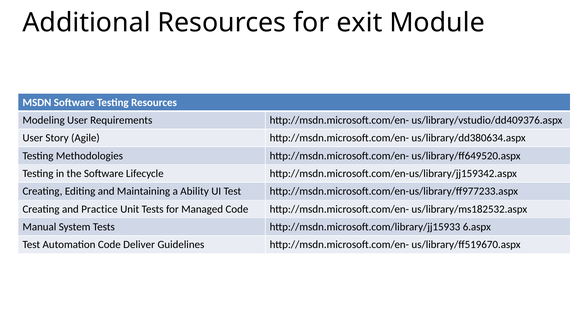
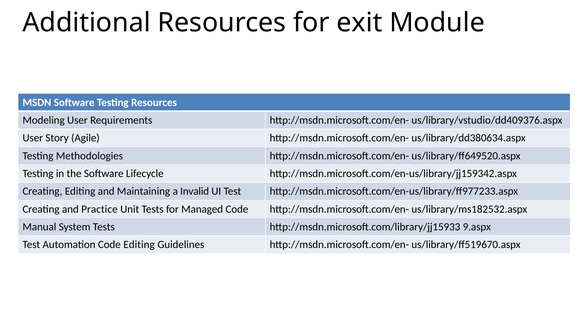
Ability: Ability -> Invalid
6.aspx: 6.aspx -> 9.aspx
Code Deliver: Deliver -> Editing
